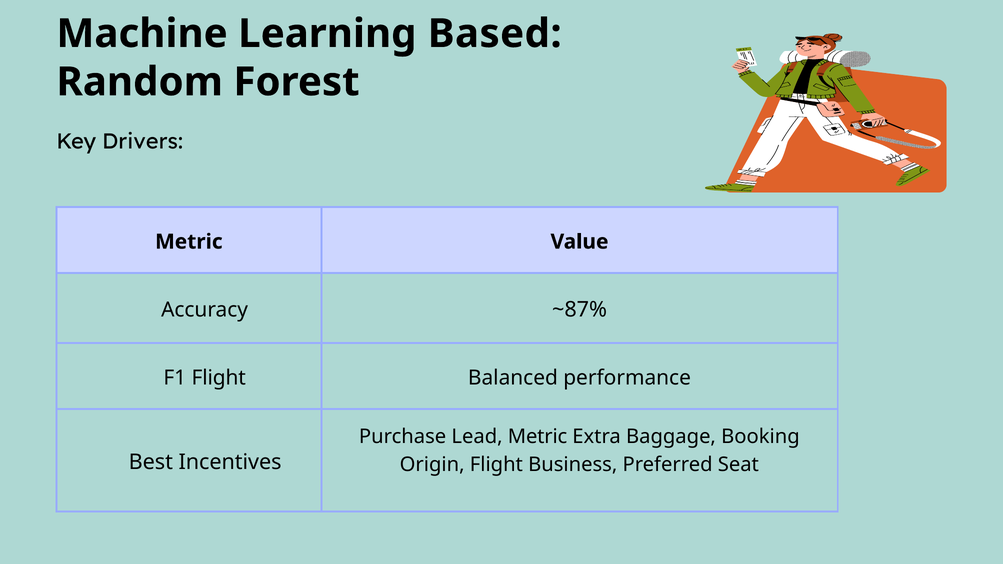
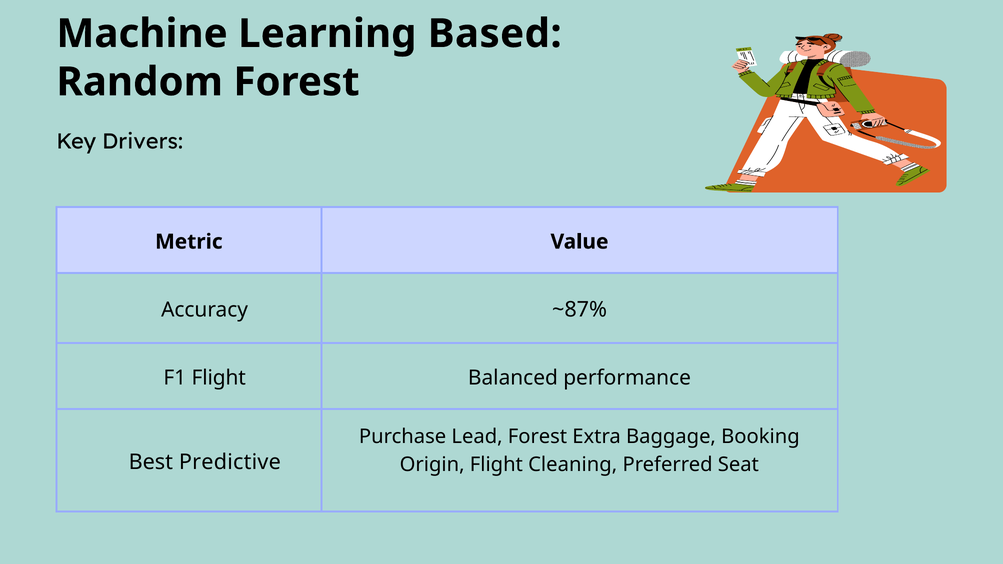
Lead Metric: Metric -> Forest
Incentives: Incentives -> Predictive
Business: Business -> Cleaning
